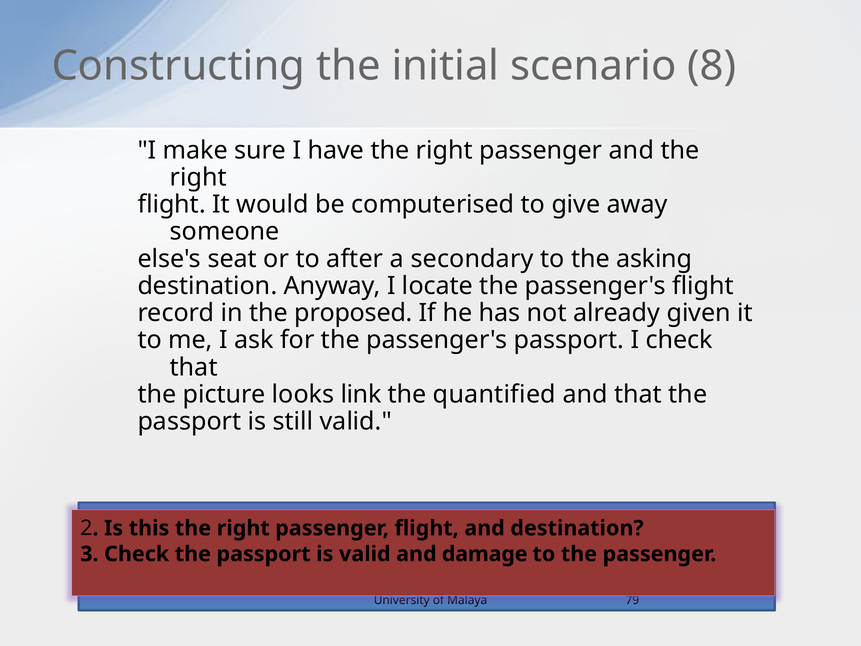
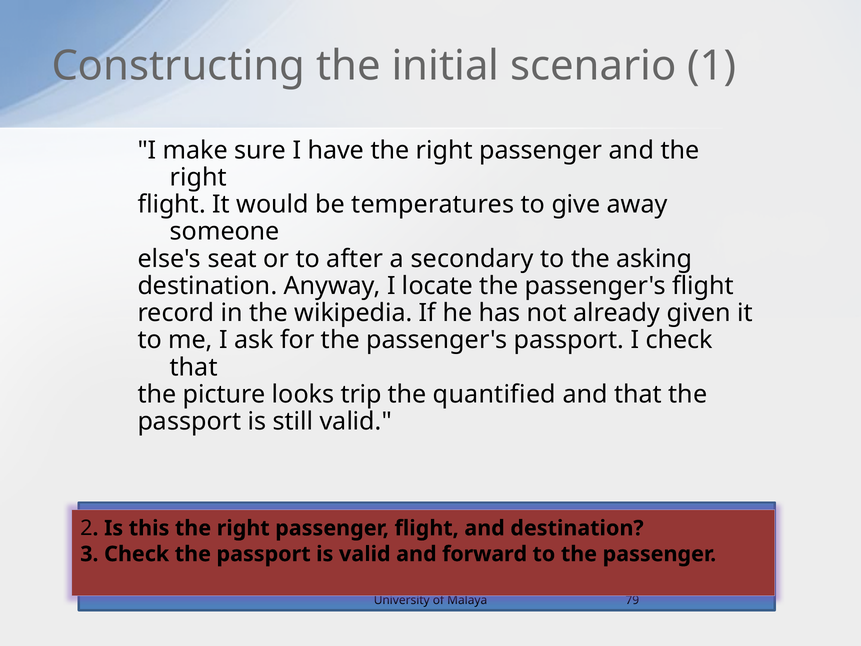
8: 8 -> 1
computerised: computerised -> temperatures
proposed: proposed -> wikipedia
link: link -> trip
damage: damage -> forward
